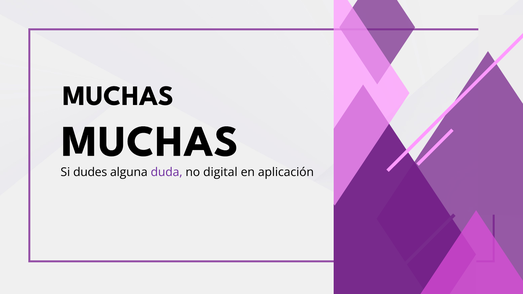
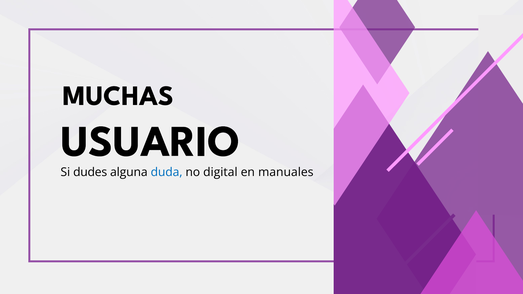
MUCHAS at (150, 141): MUCHAS -> USUARIO
duda colour: purple -> blue
aplicación: aplicación -> manuales
